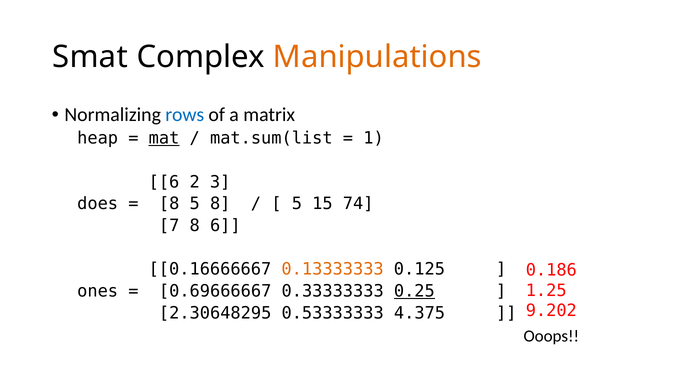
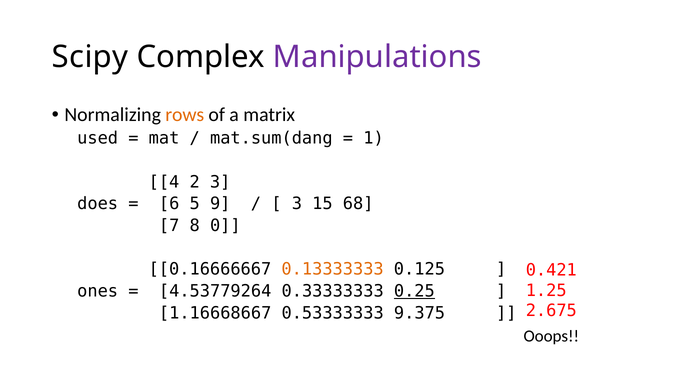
Smat: Smat -> Scipy
Manipulations colour: orange -> purple
rows colour: blue -> orange
heap: heap -> used
mat underline: present -> none
mat.sum(list: mat.sum(list -> mat.sum(dang
6 at (164, 182): 6 -> 4
8 at (169, 204): 8 -> 6
5 8: 8 -> 9
5 at (297, 204): 5 -> 3
74: 74 -> 68
8 6: 6 -> 0
0.186: 0.186 -> 0.421
0.69666667: 0.69666667 -> 4.53779264
9.202: 9.202 -> 2.675
2.30648295: 2.30648295 -> 1.16668667
4.375: 4.375 -> 9.375
